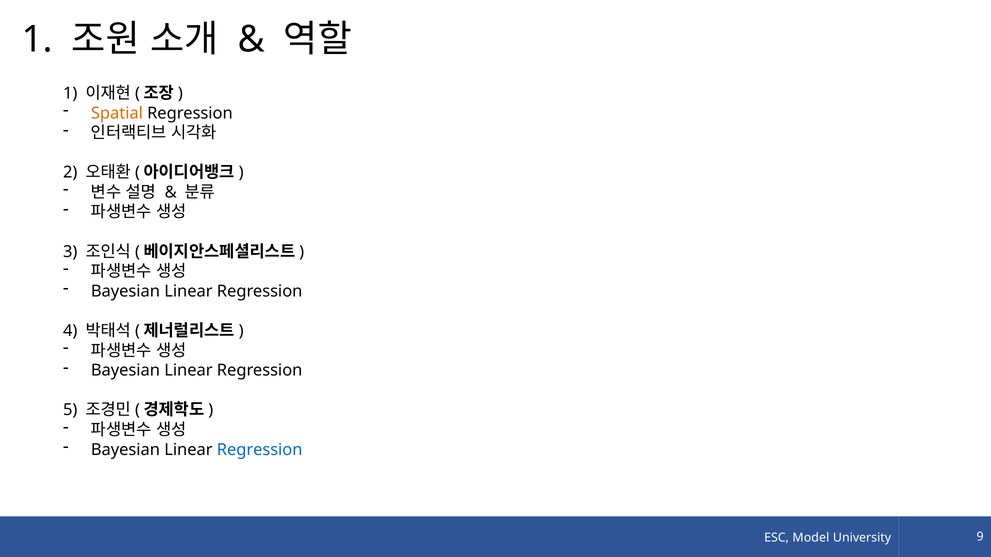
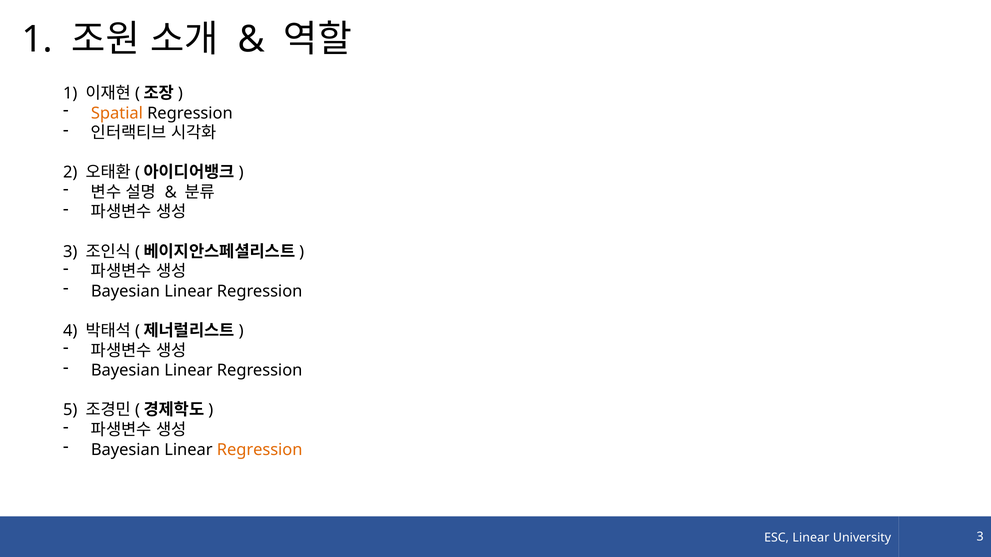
Regression at (260, 450) colour: blue -> orange
ESC Model: Model -> Linear
University 9: 9 -> 3
